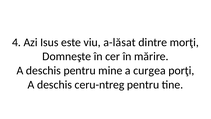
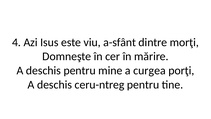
a-lăsat: a-lăsat -> a-sfânt
